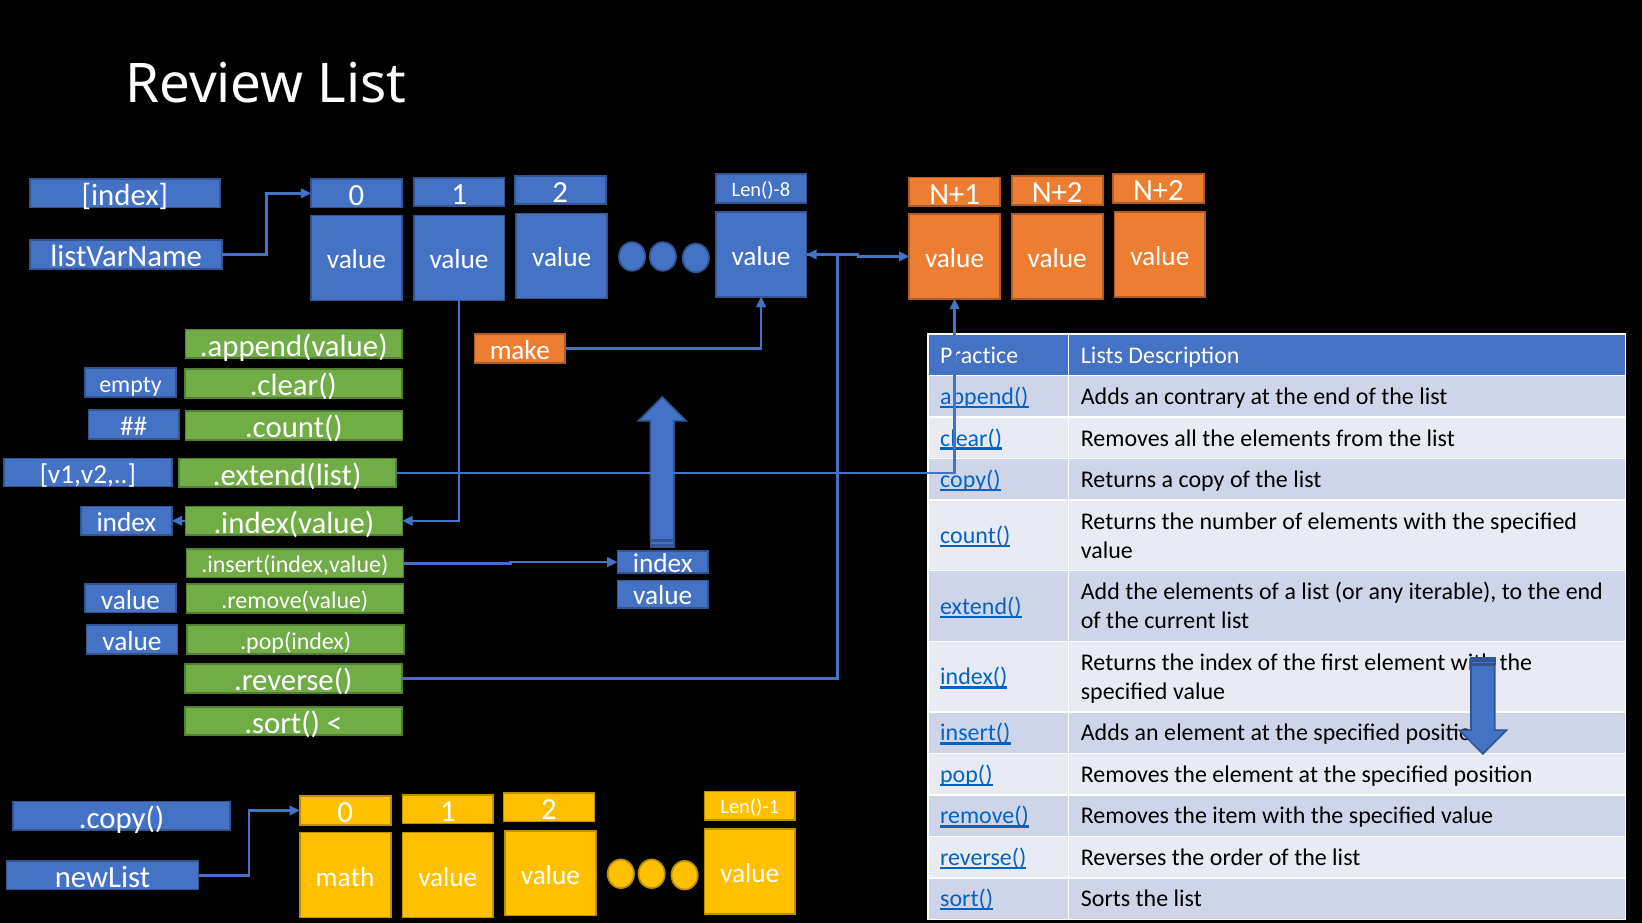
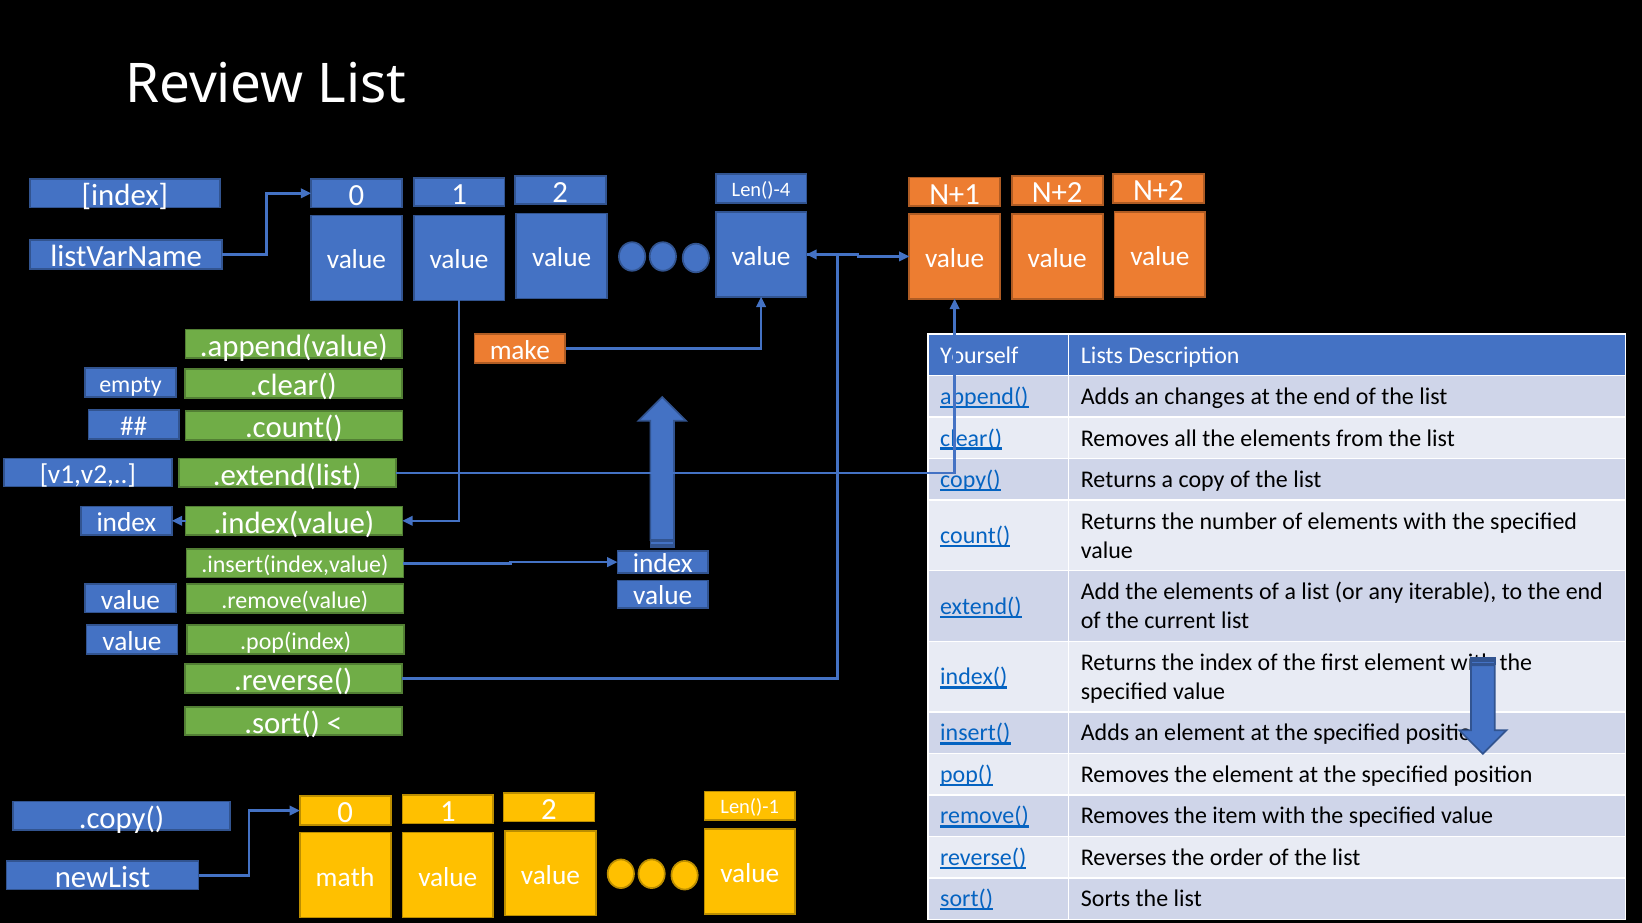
Len()-8: Len()-8 -> Len()-4
Practice: Practice -> Yourself
contrary: contrary -> changes
